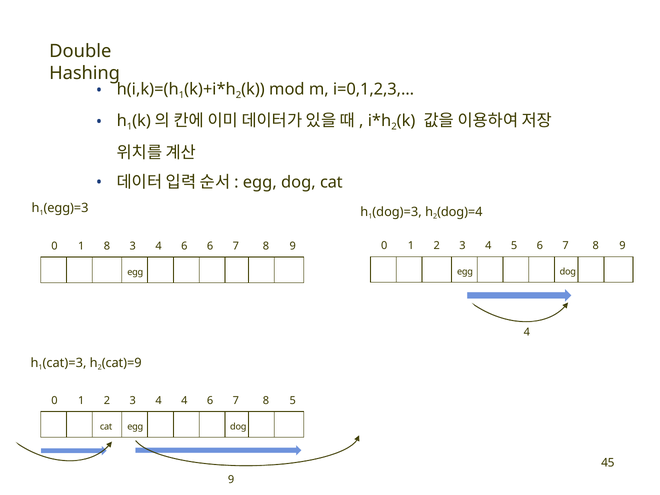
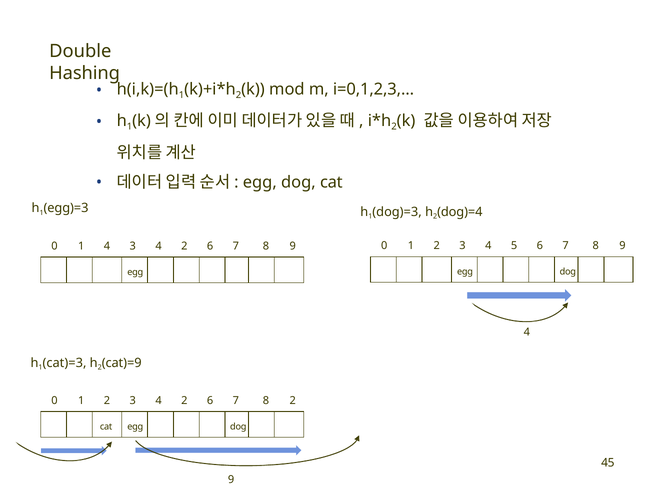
1 8: 8 -> 4
6 at (184, 246): 6 -> 2
2 3 4 4: 4 -> 2
8 5: 5 -> 2
